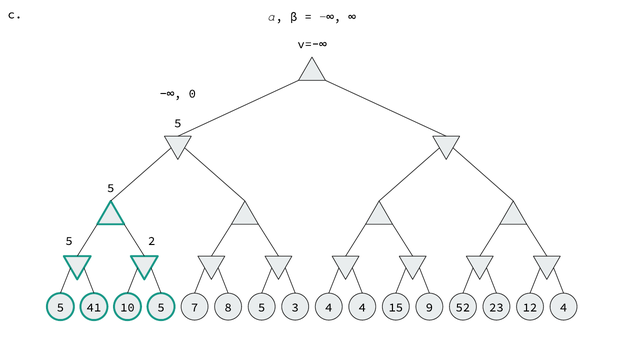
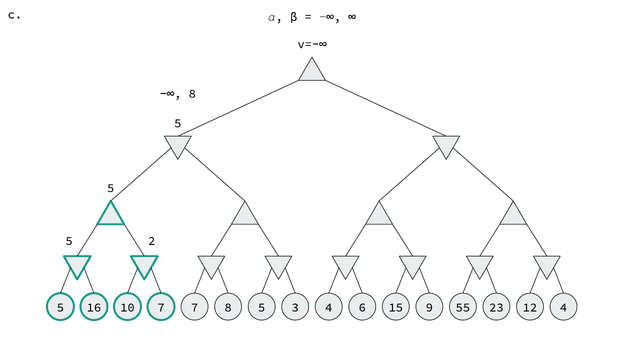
0 at (192, 94): 0 -> 8
41: 41 -> 16
10 5: 5 -> 7
4 4: 4 -> 6
52: 52 -> 55
